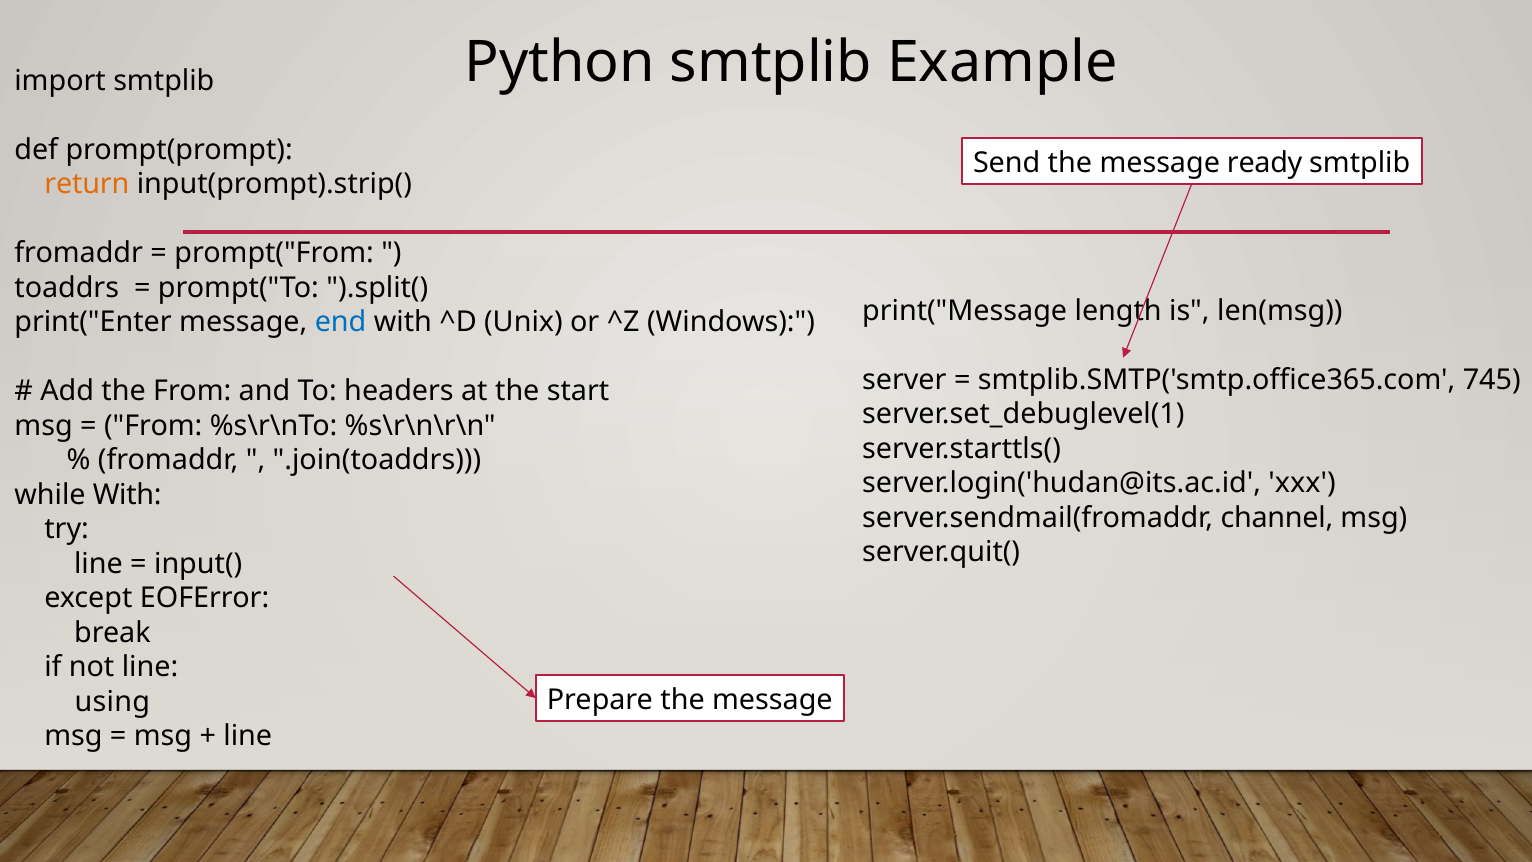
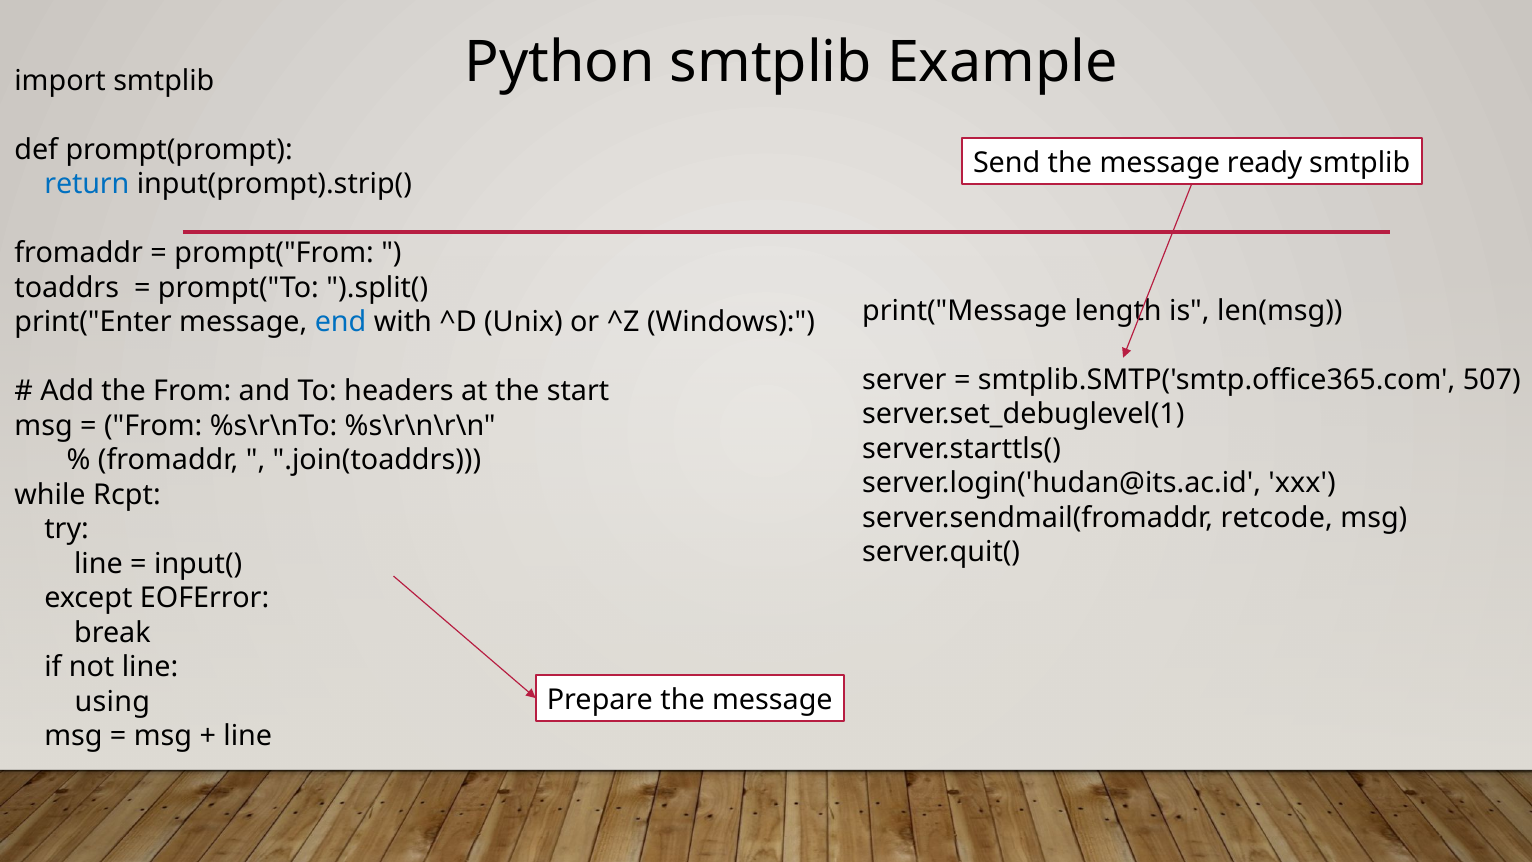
return colour: orange -> blue
745: 745 -> 507
while With: With -> Rcpt
channel: channel -> retcode
